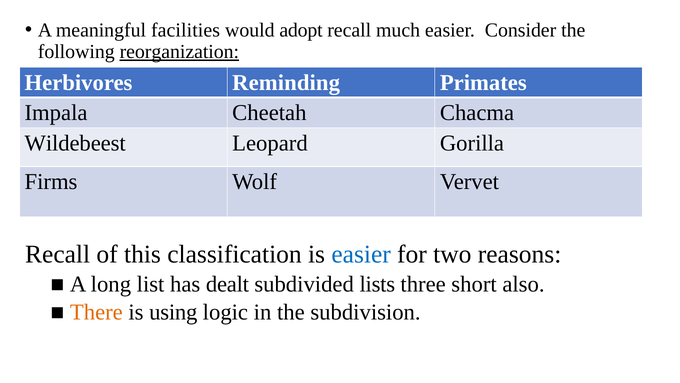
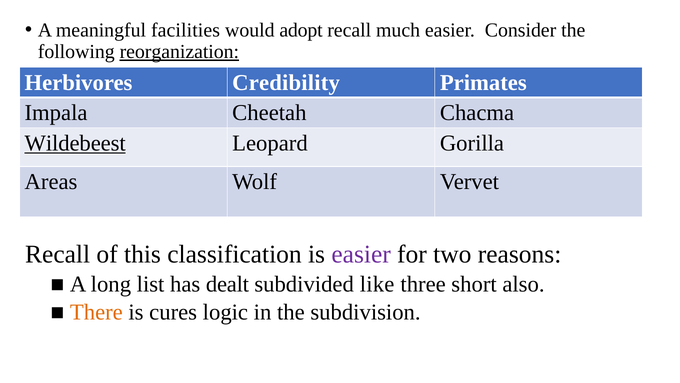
Reminding: Reminding -> Credibility
Wildebeest underline: none -> present
Firms: Firms -> Areas
easier at (361, 254) colour: blue -> purple
lists: lists -> like
using: using -> cures
